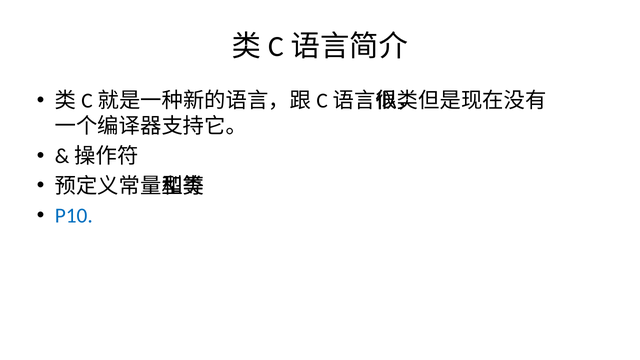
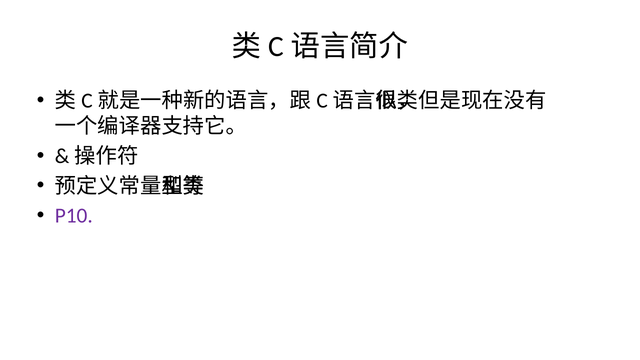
P10 colour: blue -> purple
